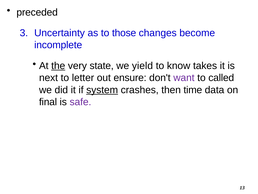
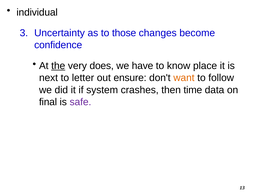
preceded: preceded -> individual
incomplete: incomplete -> confidence
state: state -> does
yield: yield -> have
takes: takes -> place
want colour: purple -> orange
called: called -> follow
system underline: present -> none
